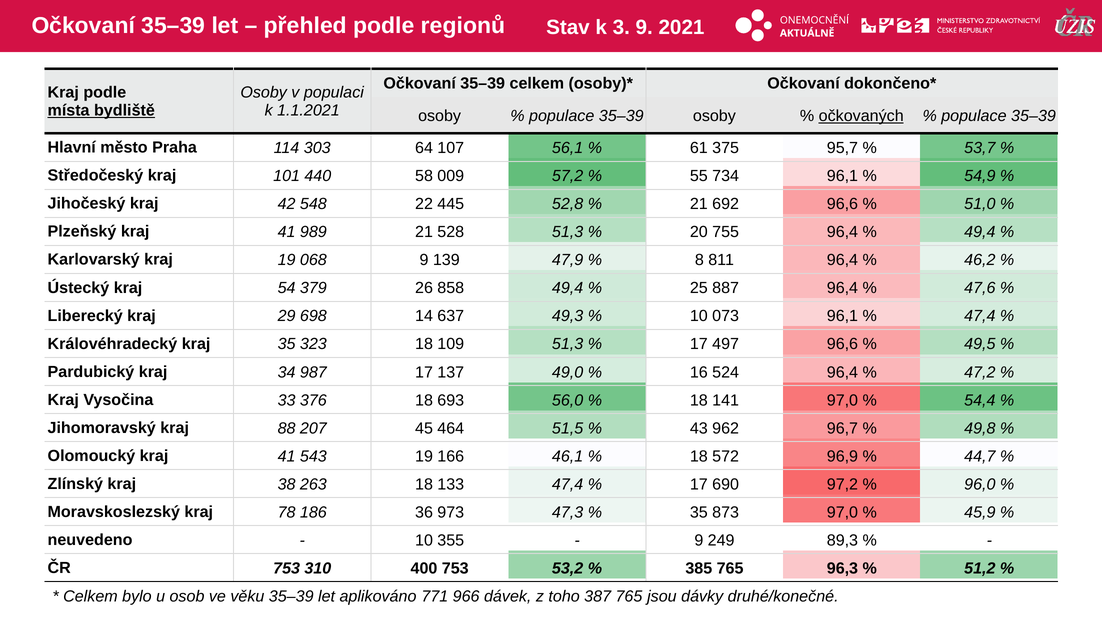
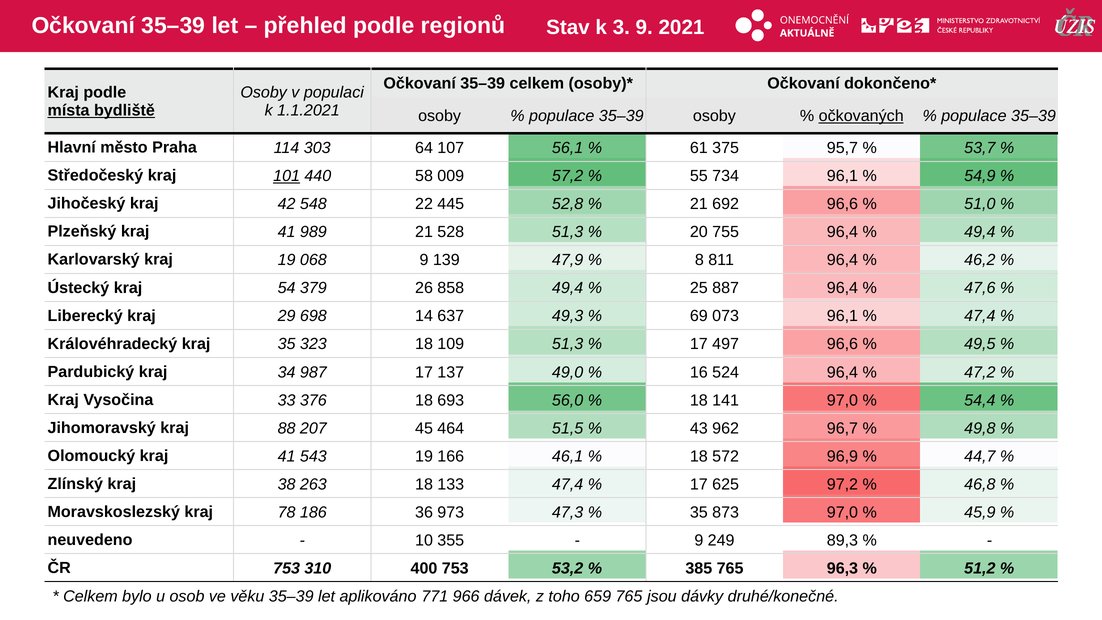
101 underline: none -> present
10 at (699, 316): 10 -> 69
690: 690 -> 625
96,0: 96,0 -> 46,8
387: 387 -> 659
